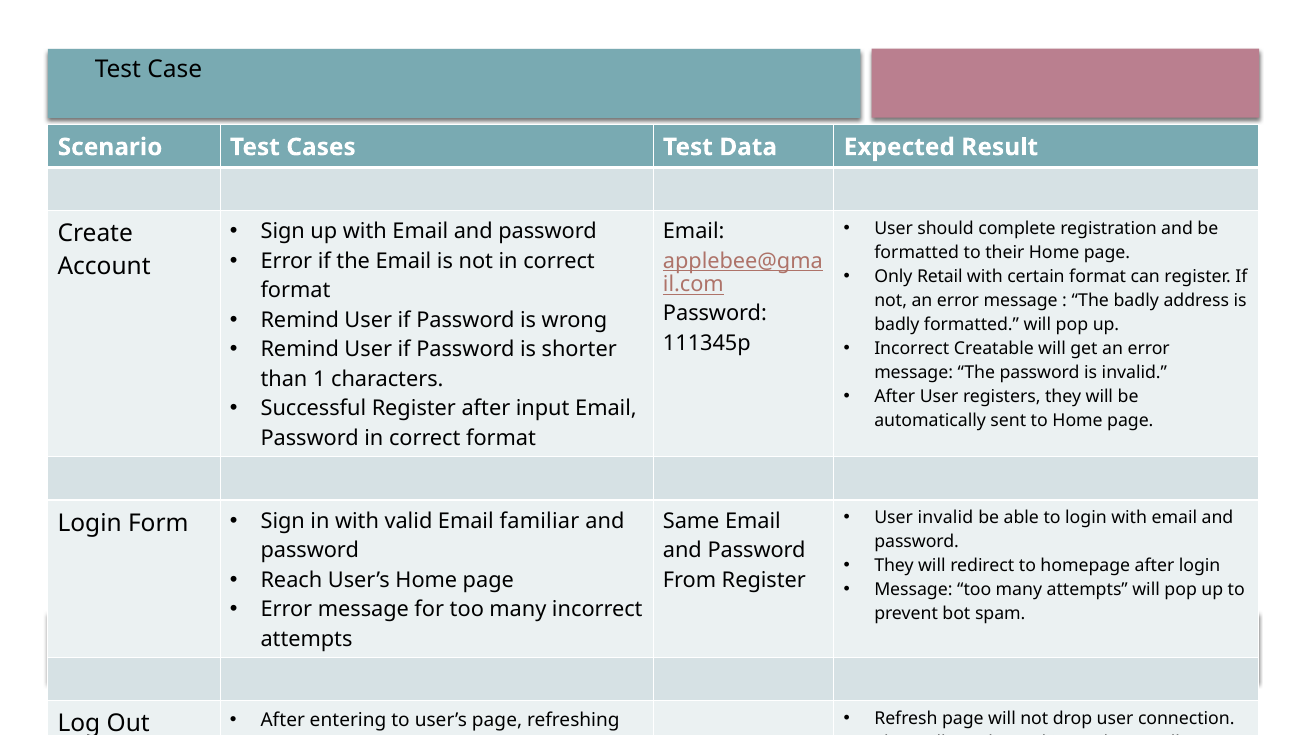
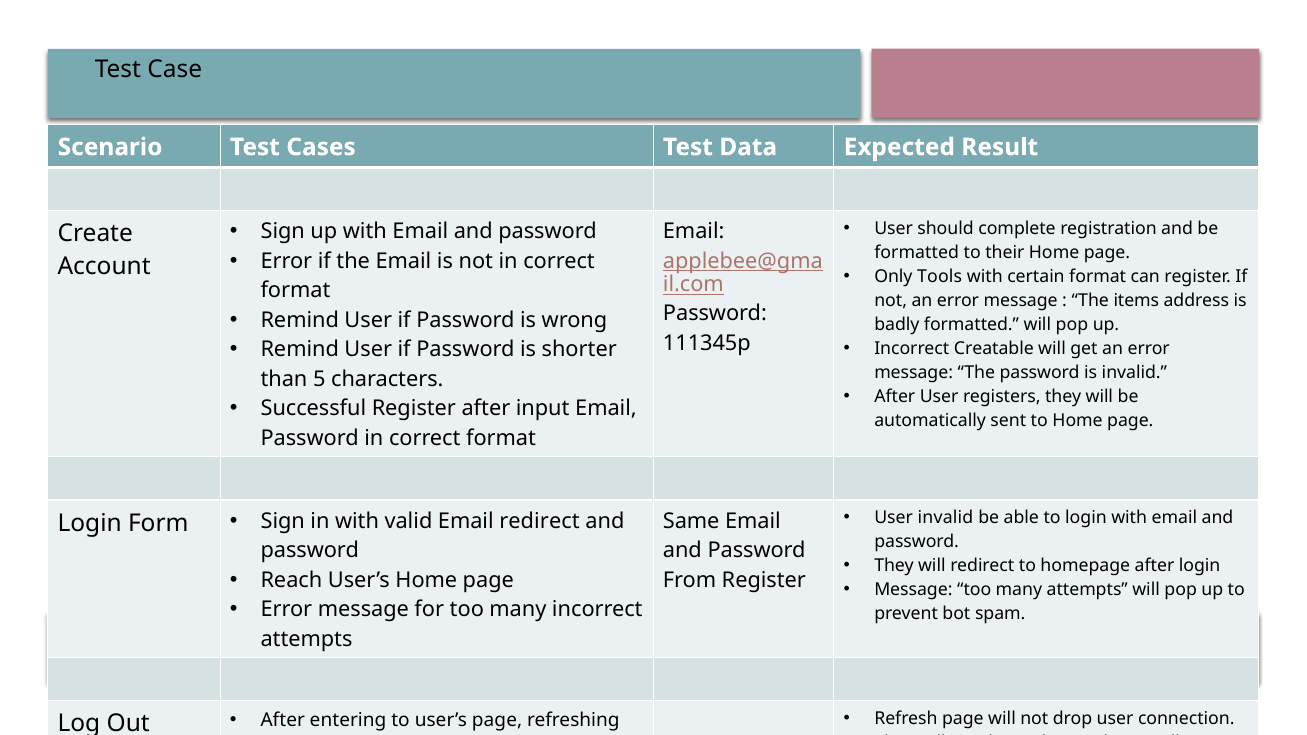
Retail: Retail -> Tools
The badly: badly -> items
1: 1 -> 5
Email familiar: familiar -> redirect
